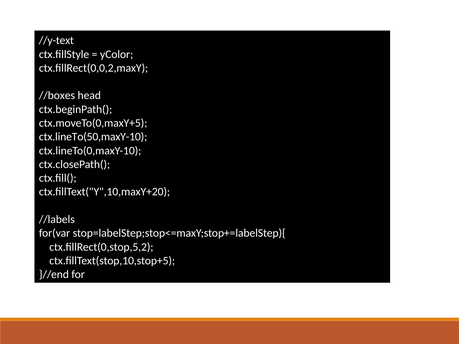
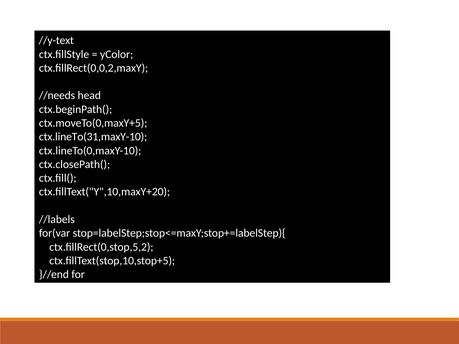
//boxes: //boxes -> //needs
ctx.lineTo(50,maxY-10: ctx.lineTo(50,maxY-10 -> ctx.lineTo(31,maxY-10
